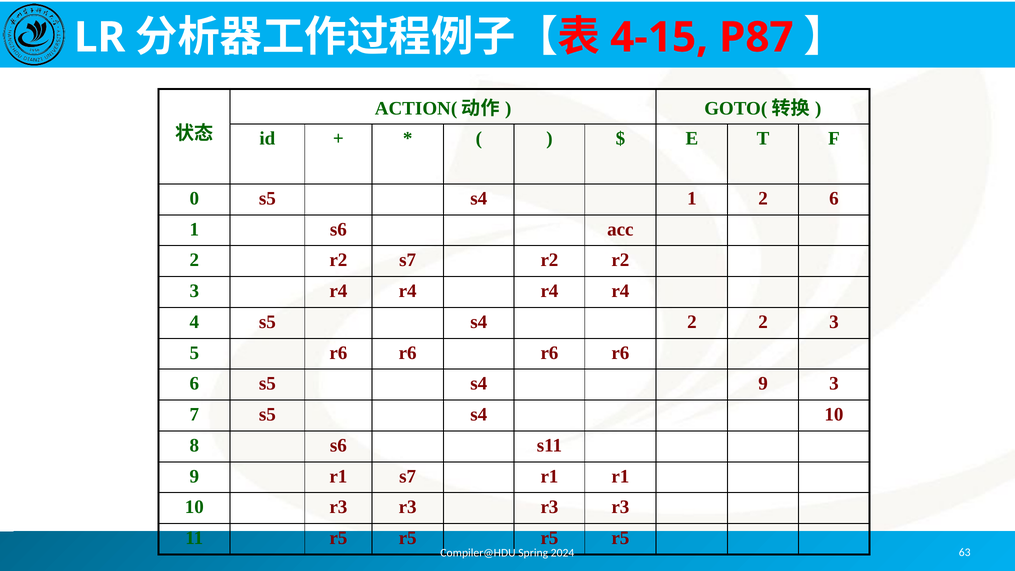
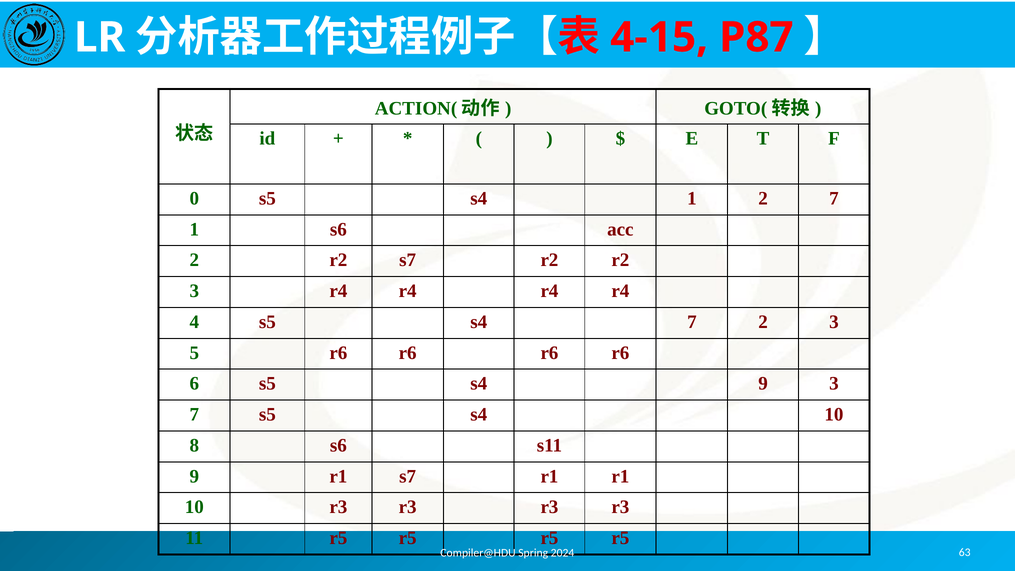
2 6: 6 -> 7
s4 2: 2 -> 7
